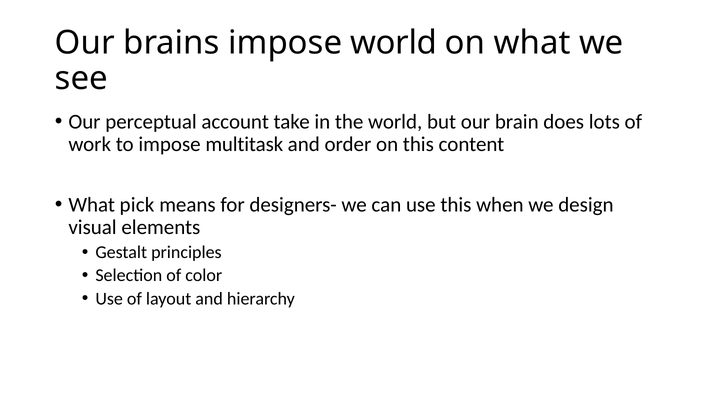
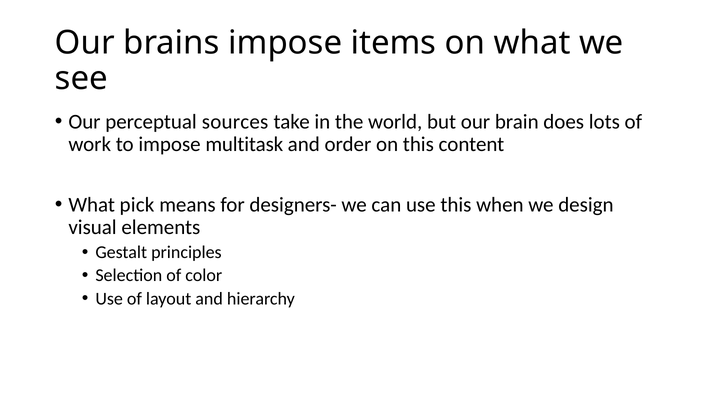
impose world: world -> items
account: account -> sources
